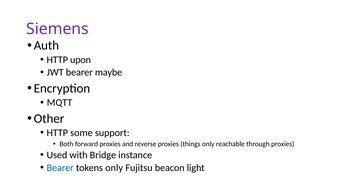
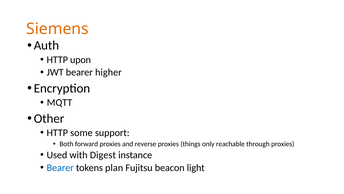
Siemens colour: purple -> orange
maybe: maybe -> higher
Bridge: Bridge -> Digest
tokens only: only -> plan
